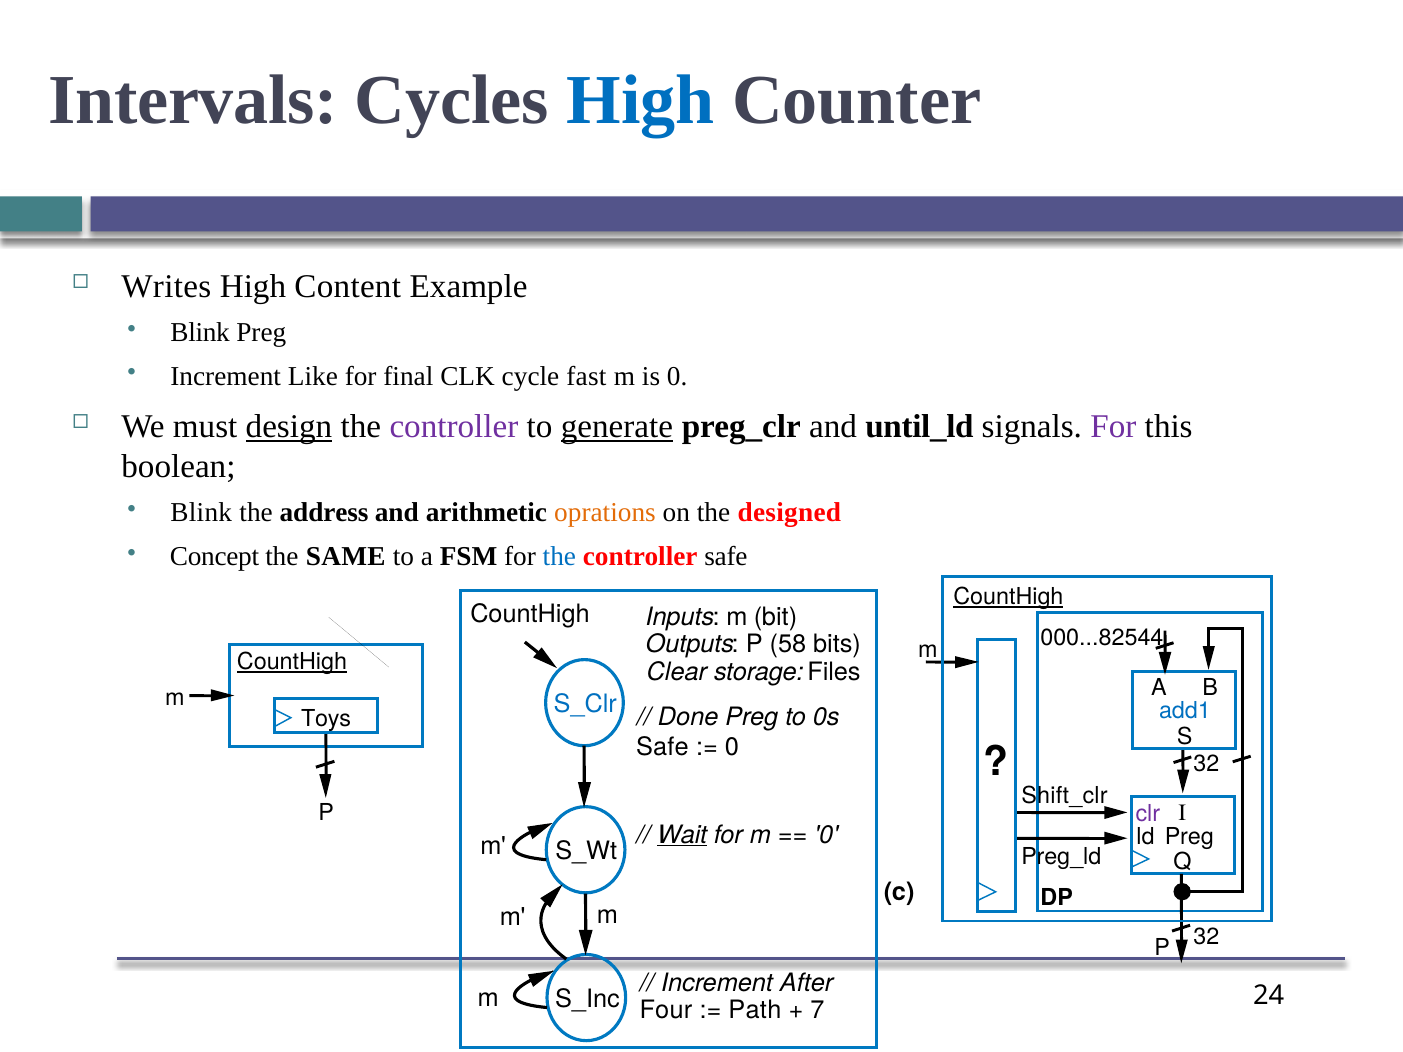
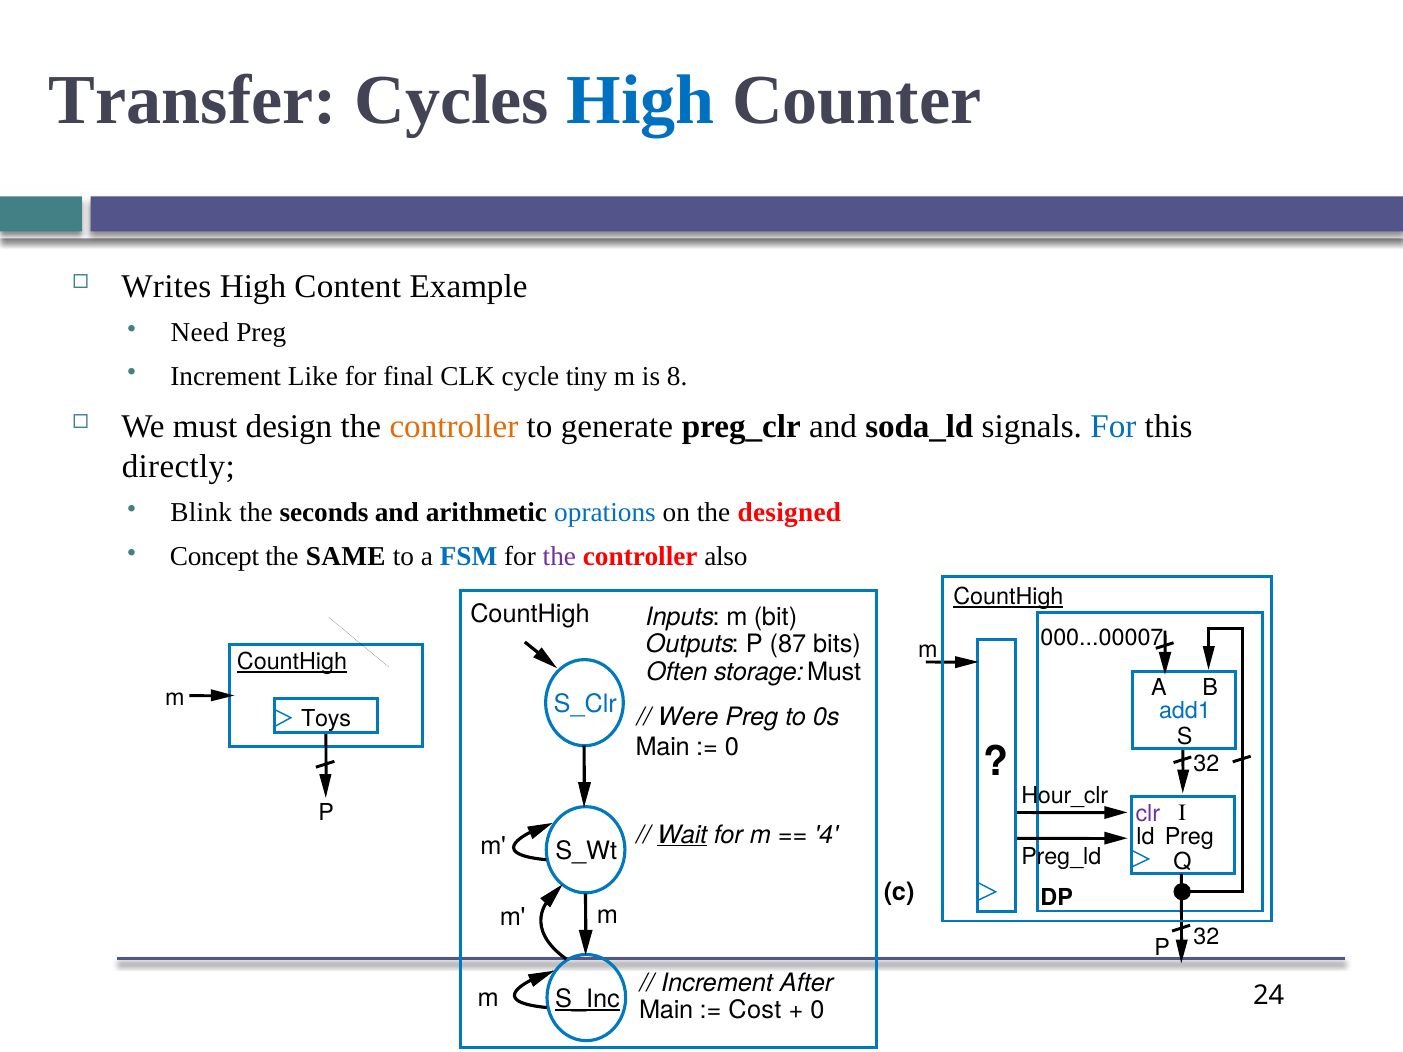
Intervals: Intervals -> Transfer
Blink at (200, 333): Blink -> Need
fast: fast -> tiny
is 0: 0 -> 8
design underline: present -> none
controller at (454, 427) colour: purple -> orange
generate underline: present -> none
until_ld: until_ld -> soda_ld
For at (1113, 427) colour: purple -> blue
boolean: boolean -> directly
address: address -> seconds
oprations colour: orange -> blue
FSM colour: black -> blue
the at (559, 557) colour: blue -> purple
controller safe: safe -> also
000...82544: 000...82544 -> 000...00007
58: 58 -> 87
Clear: Clear -> Often
storage Files: Files -> Must
Done: Done -> Were
Safe at (662, 747): Safe -> Main
Shift_clr: Shift_clr -> Hour_clr
0 at (826, 835): 0 -> 4
S_Inc underline: none -> present
Four at (666, 1011): Four -> Main
Path: Path -> Cost
7 at (817, 1011): 7 -> 0
